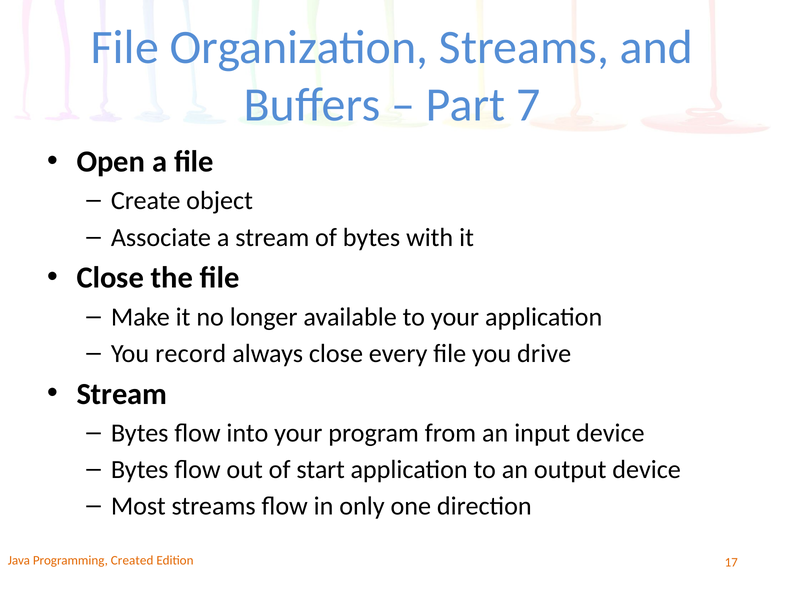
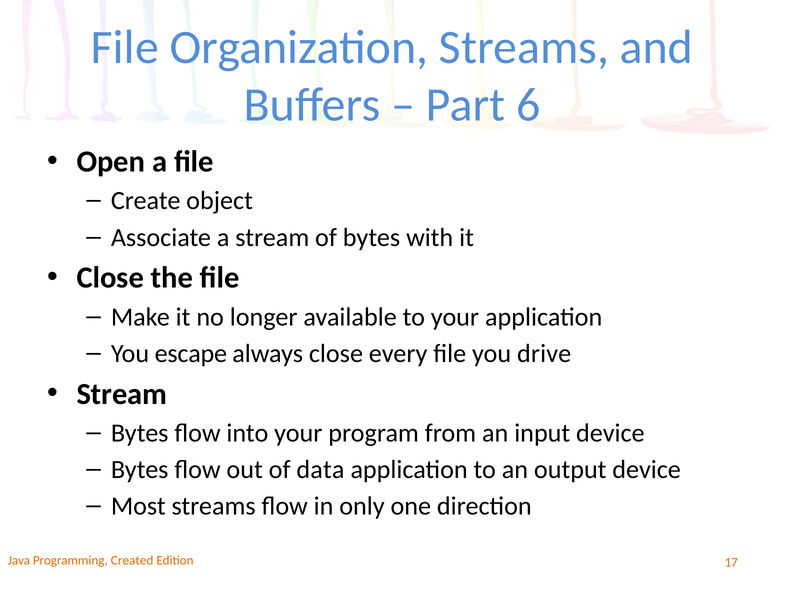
7: 7 -> 6
record: record -> escape
start: start -> data
